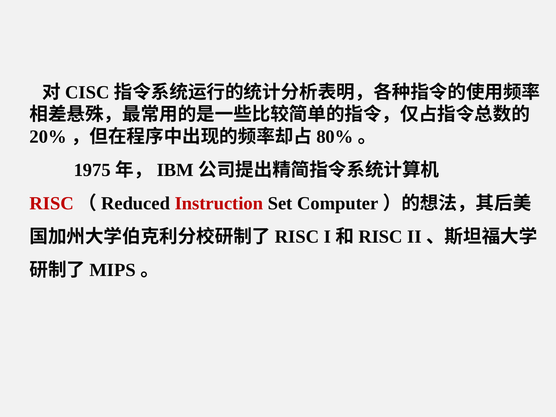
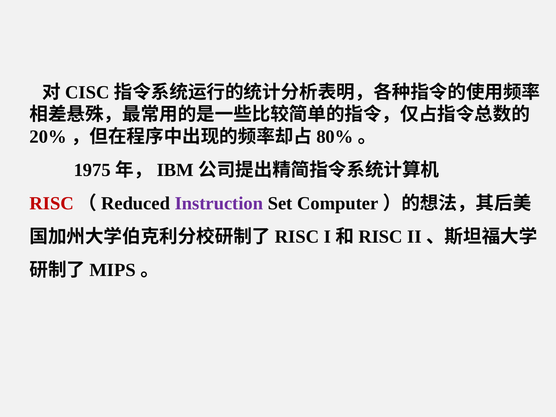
Instruction colour: red -> purple
